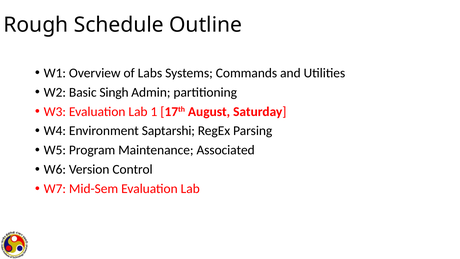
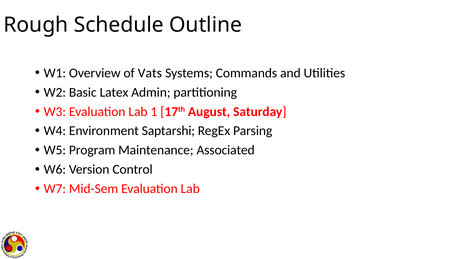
Labs: Labs -> Vats
Singh: Singh -> Latex
